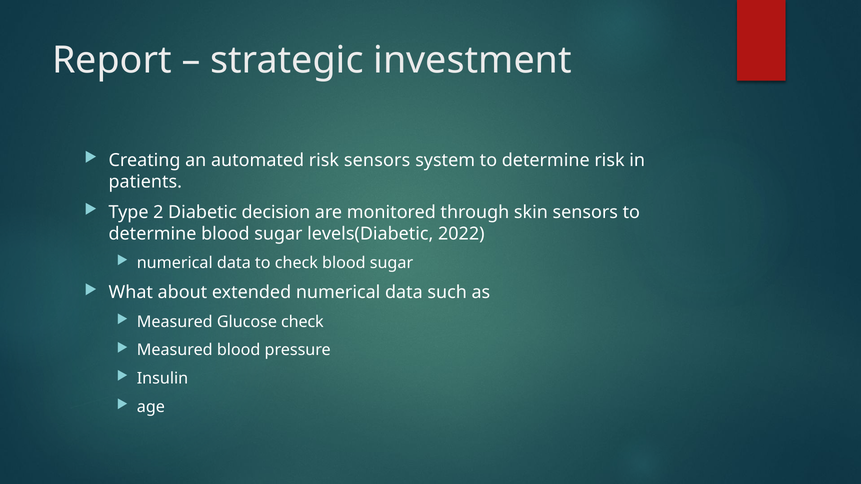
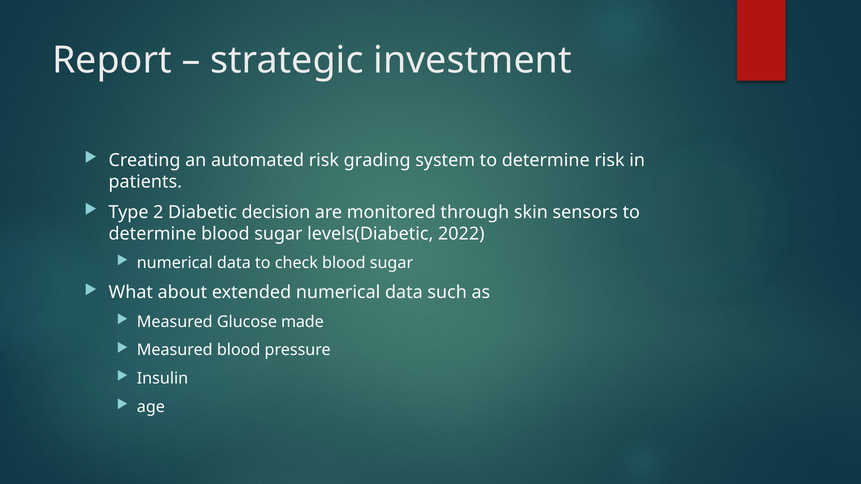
risk sensors: sensors -> grading
Glucose check: check -> made
